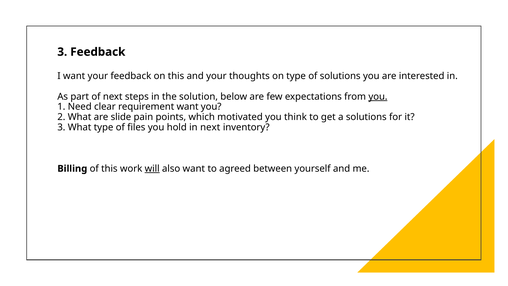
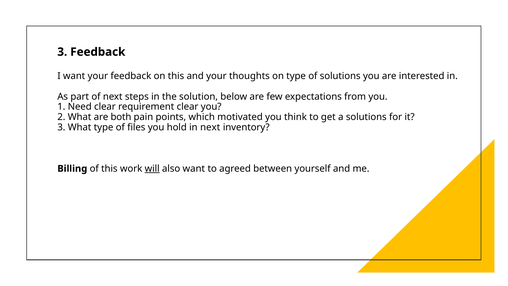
you at (378, 96) underline: present -> none
requirement want: want -> clear
slide: slide -> both
